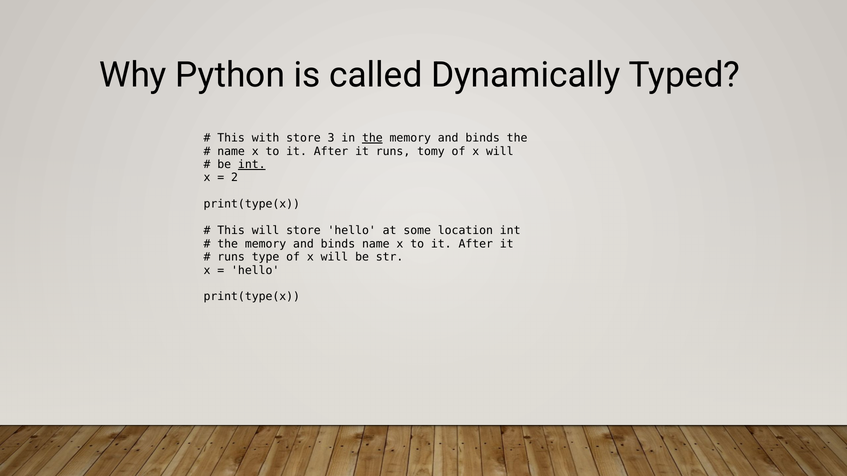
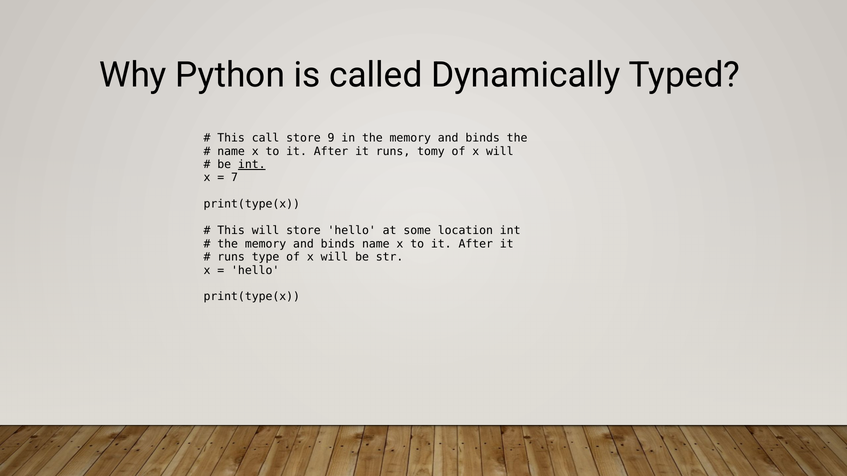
with: with -> call
3: 3 -> 9
the at (372, 138) underline: present -> none
2: 2 -> 7
